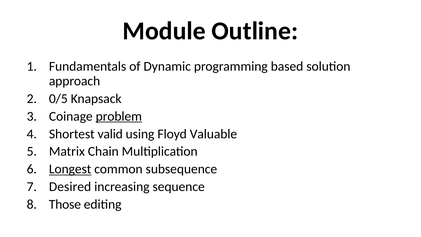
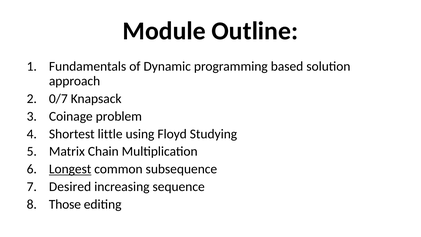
0/5: 0/5 -> 0/7
problem underline: present -> none
valid: valid -> little
Valuable: Valuable -> Studying
